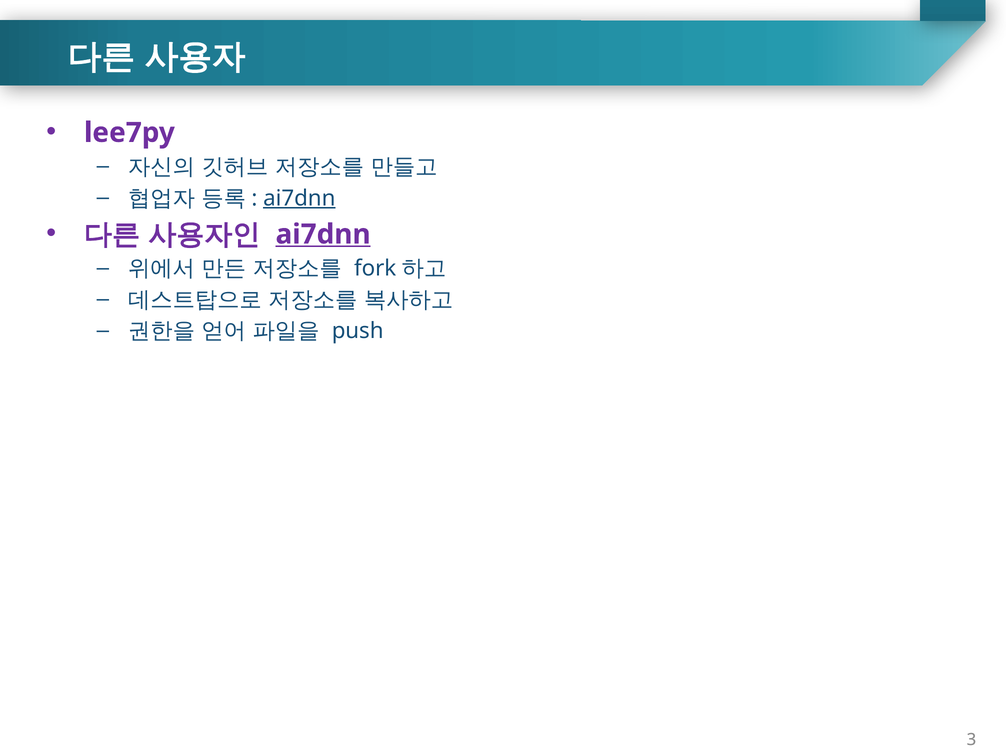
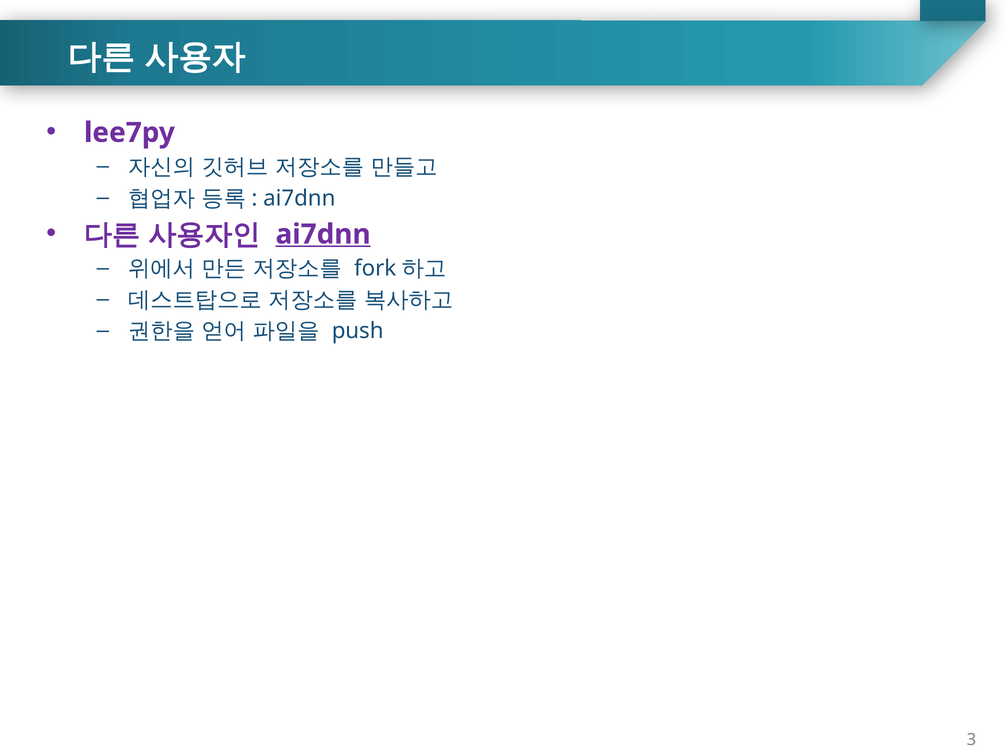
ai7dnn at (299, 198) underline: present -> none
